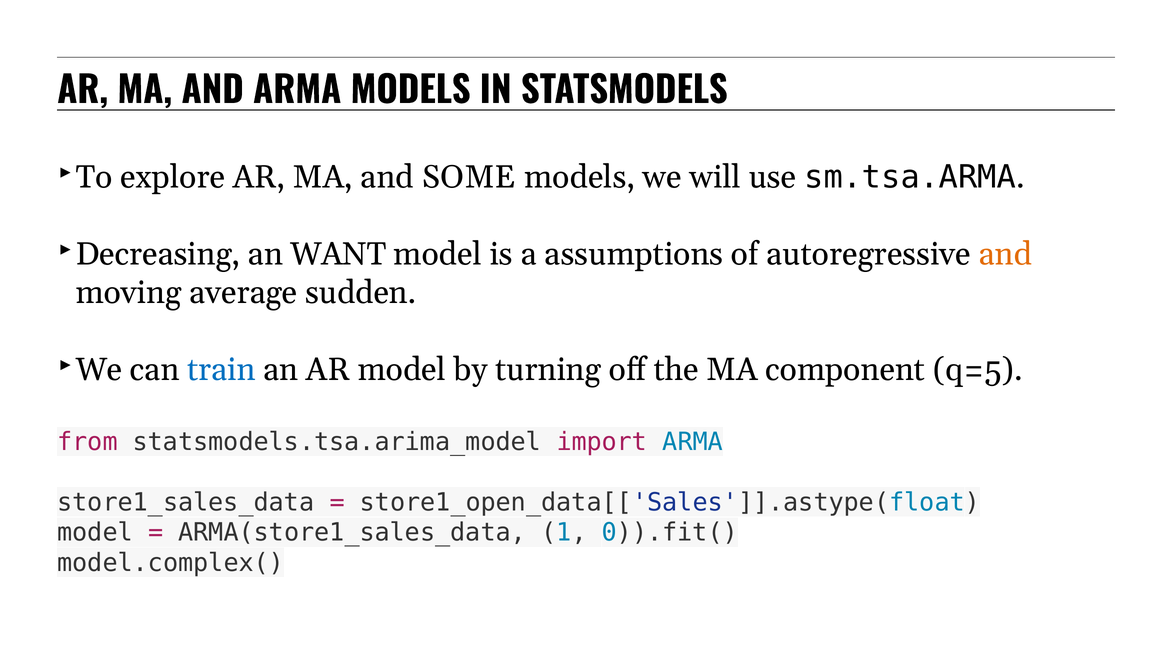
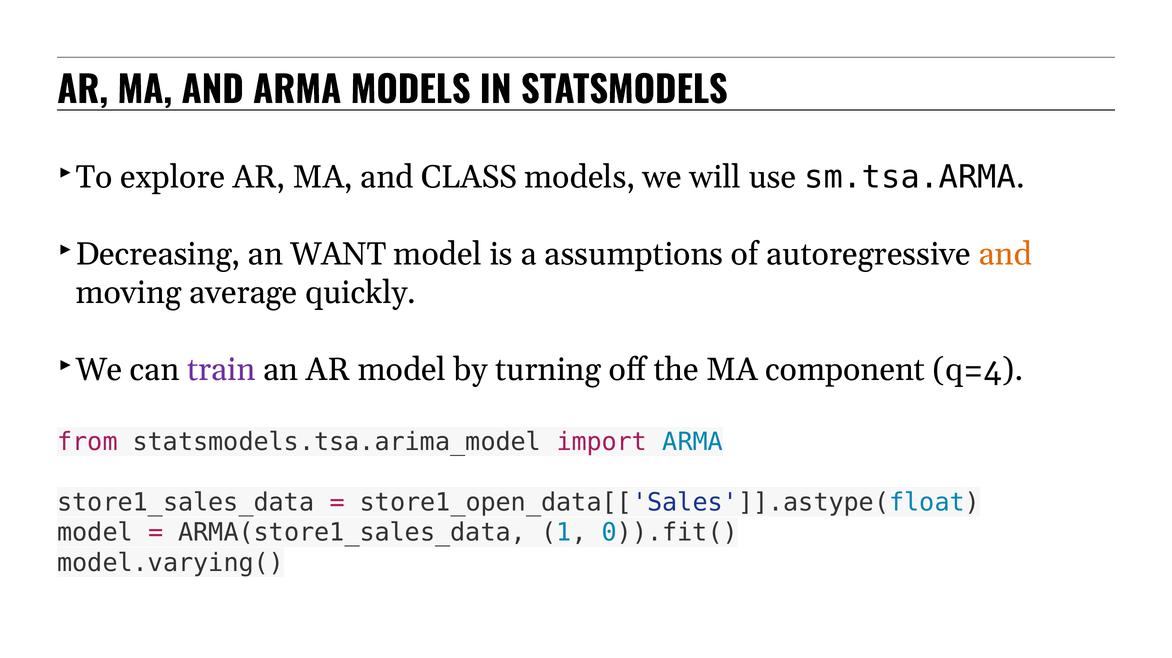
SOME: SOME -> CLASS
sudden: sudden -> quickly
train colour: blue -> purple
q=5: q=5 -> q=4
model.complex(: model.complex( -> model.varying(
